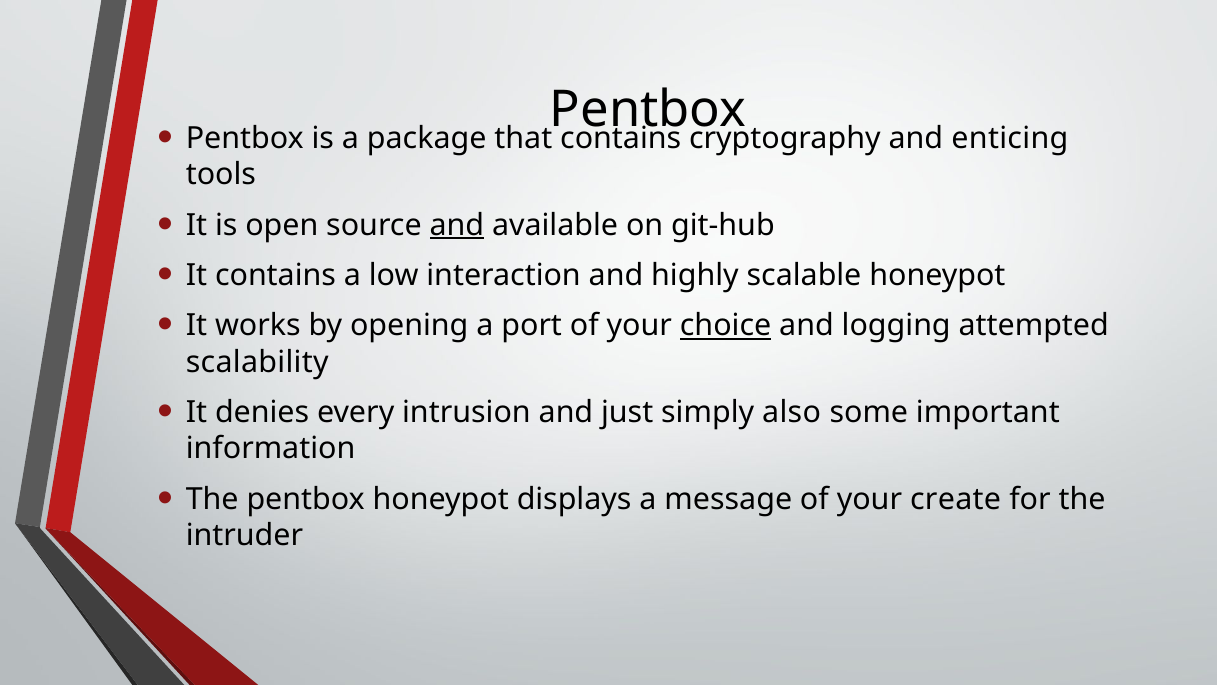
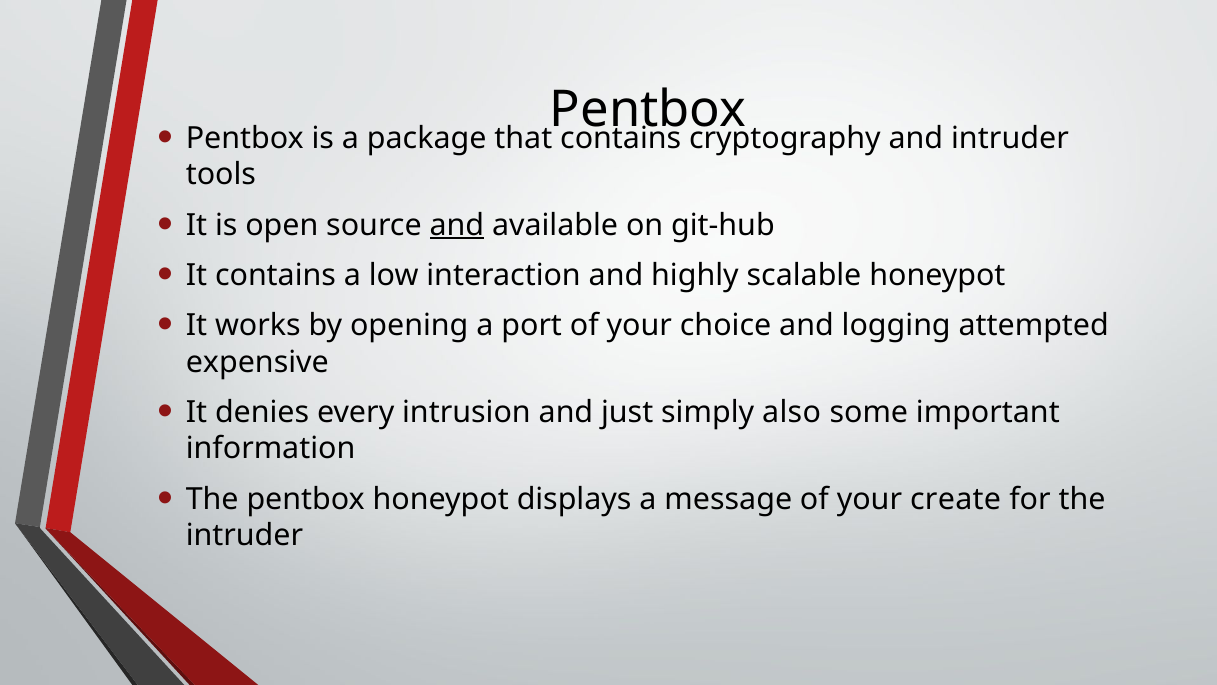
and enticing: enticing -> intruder
choice underline: present -> none
scalability: scalability -> expensive
